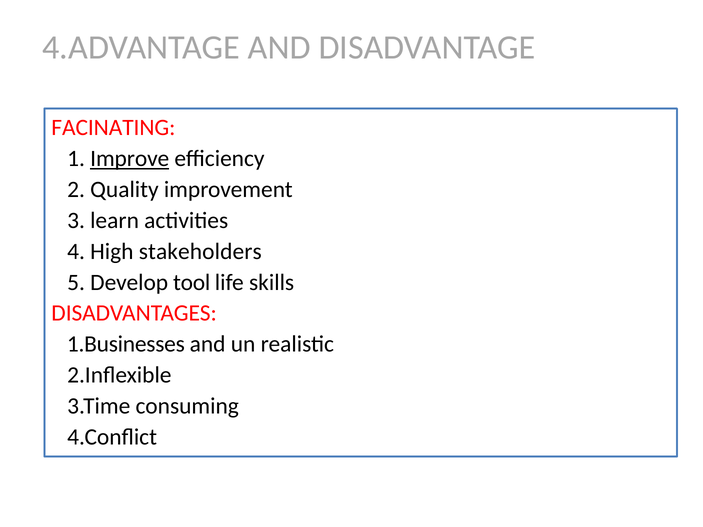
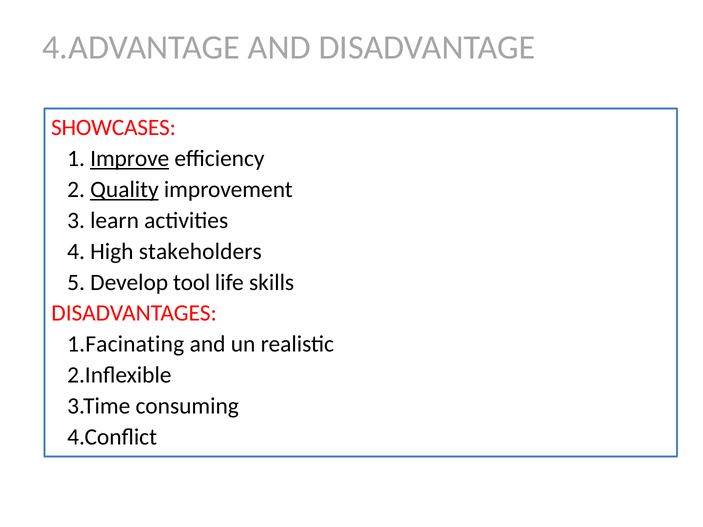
FACINATING: FACINATING -> SHOWCASES
Quality underline: none -> present
1.Businesses: 1.Businesses -> 1.Facinating
